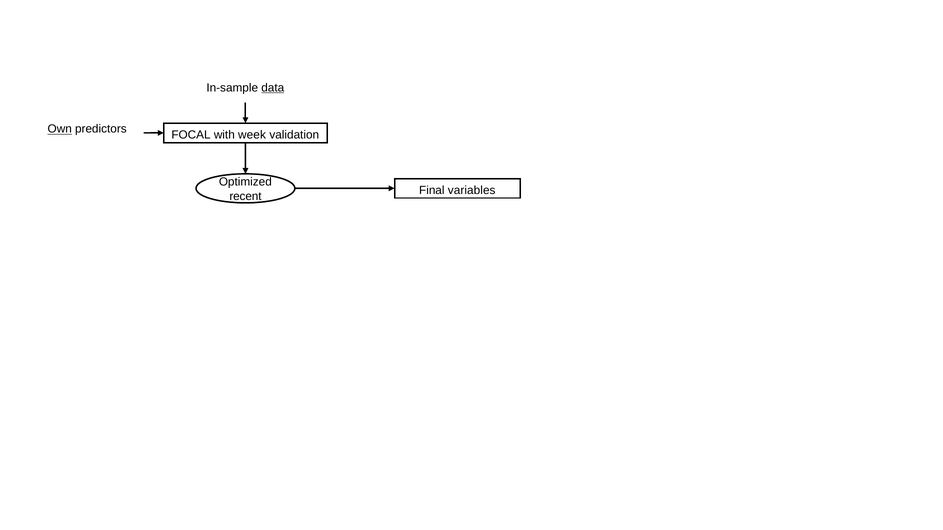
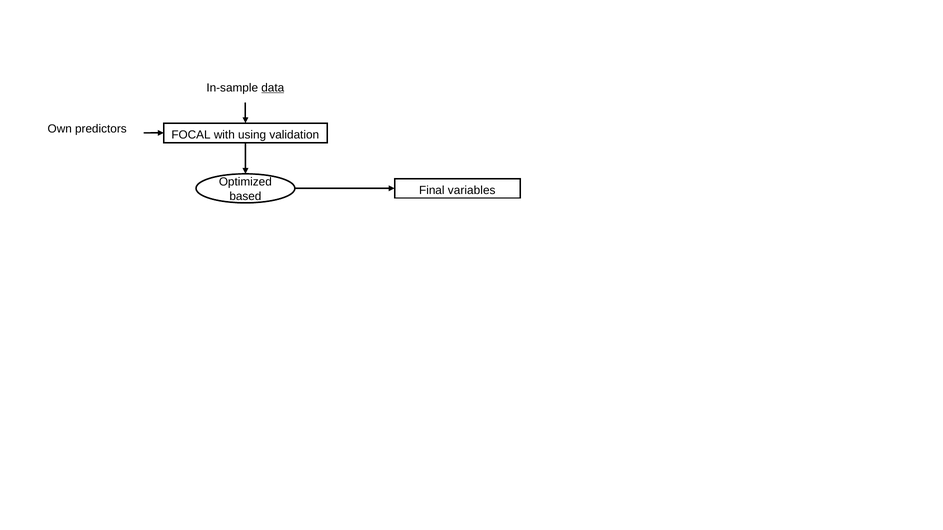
Own underline: present -> none
week: week -> using
recent: recent -> based
